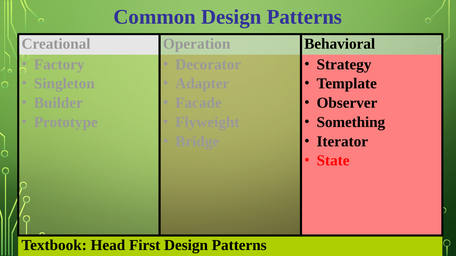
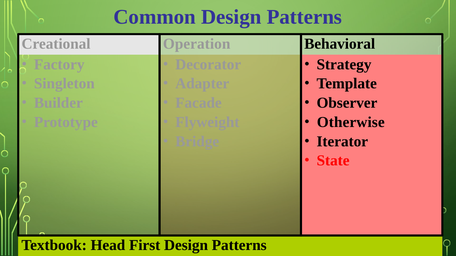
Something: Something -> Otherwise
